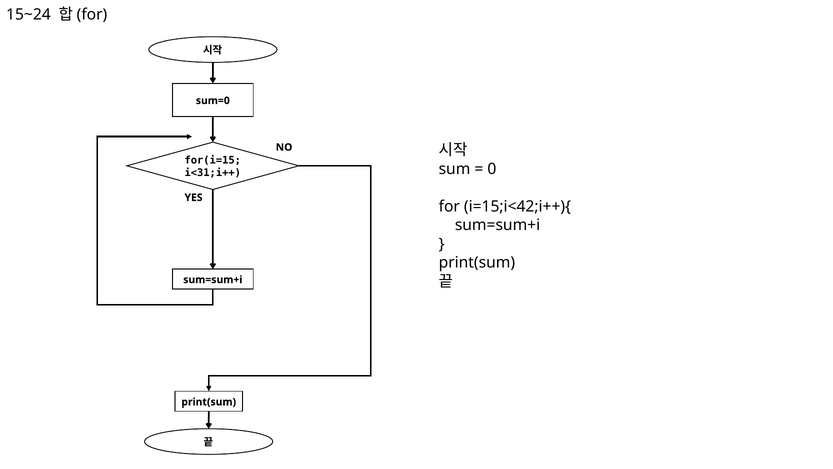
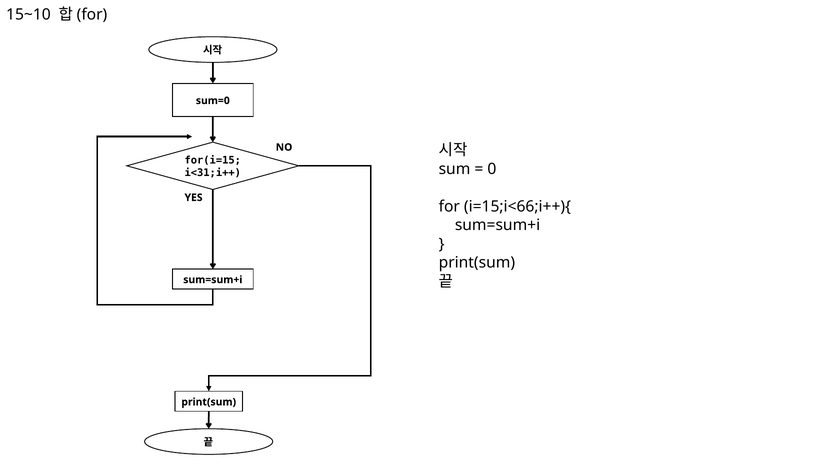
15~24: 15~24 -> 15~10
i=15;i<42;i++){: i=15;i<42;i++){ -> i=15;i<66;i++){
